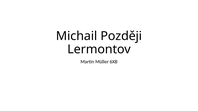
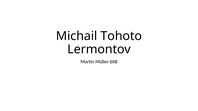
Později: Později -> Tohoto
